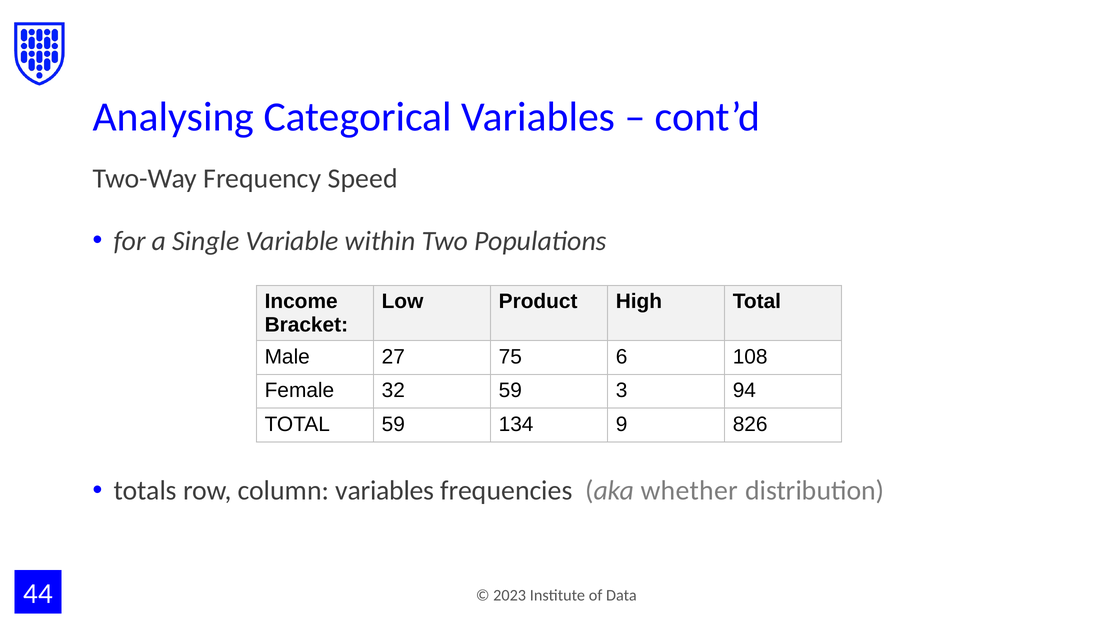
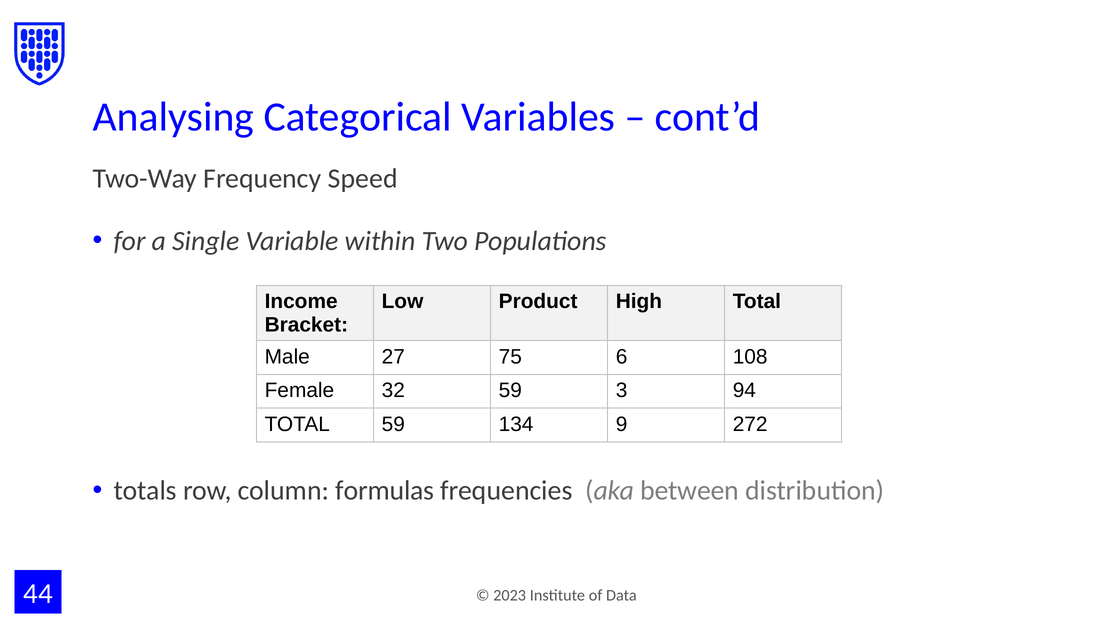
826: 826 -> 272
column variables: variables -> formulas
whether: whether -> between
